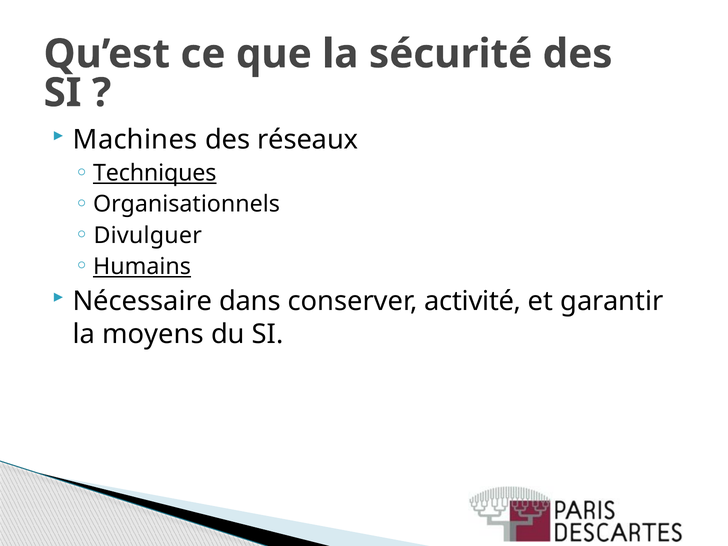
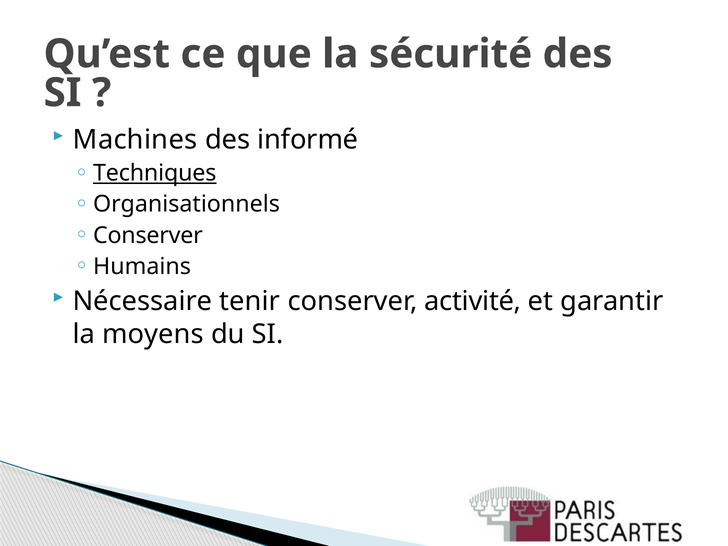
réseaux: réseaux -> informé
Divulguer at (148, 235): Divulguer -> Conserver
Humains underline: present -> none
dans: dans -> tenir
